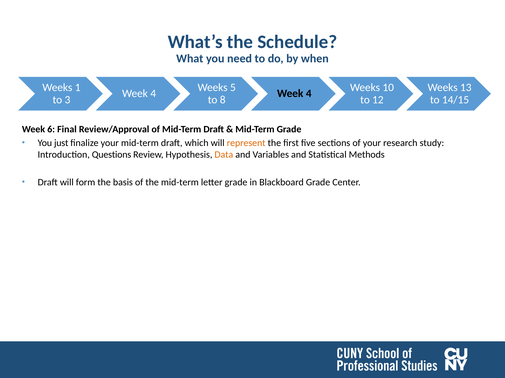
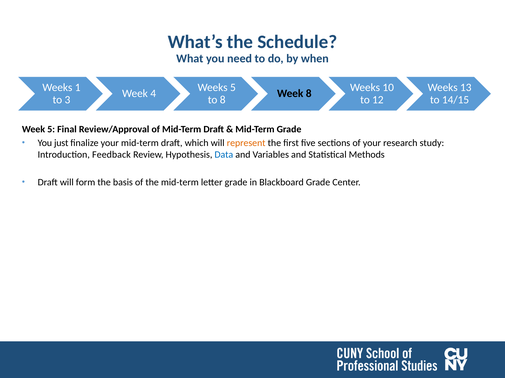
4 at (309, 94): 4 -> 8
Week 6: 6 -> 5
Questions: Questions -> Feedback
Data colour: orange -> blue
